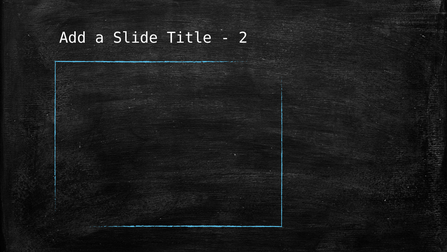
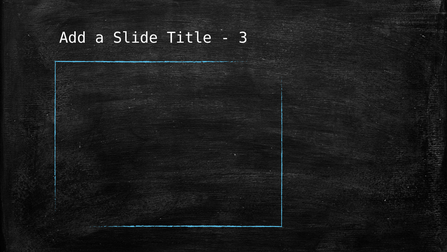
2: 2 -> 3
